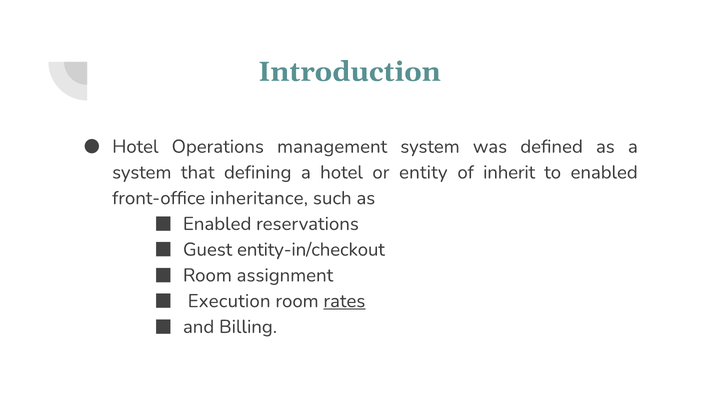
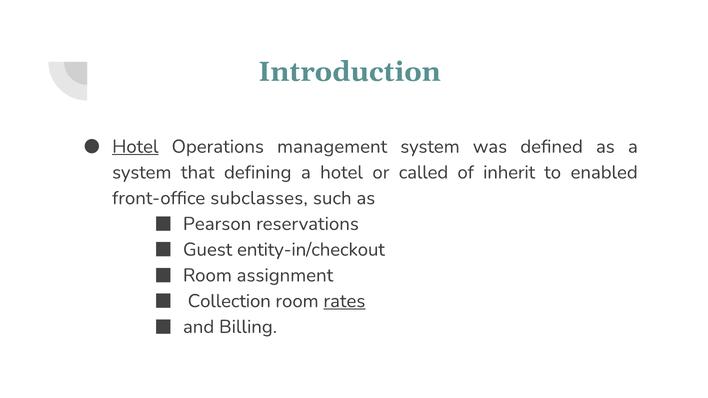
Hotel at (135, 147) underline: none -> present
entity: entity -> called
inheritance: inheritance -> subclasses
Enabled at (217, 224): Enabled -> Pearson
Execution: Execution -> Collection
